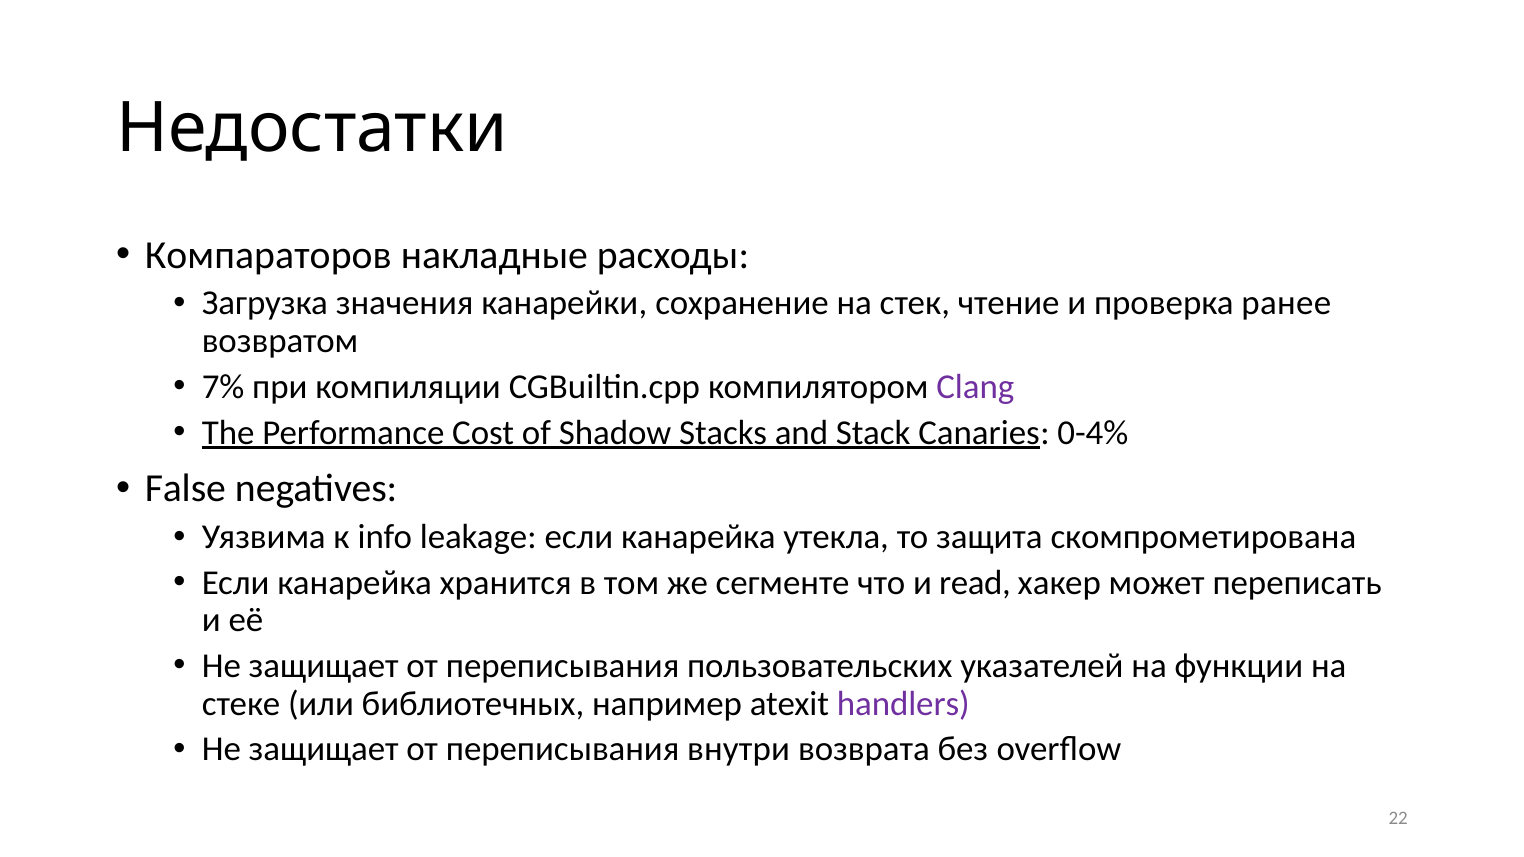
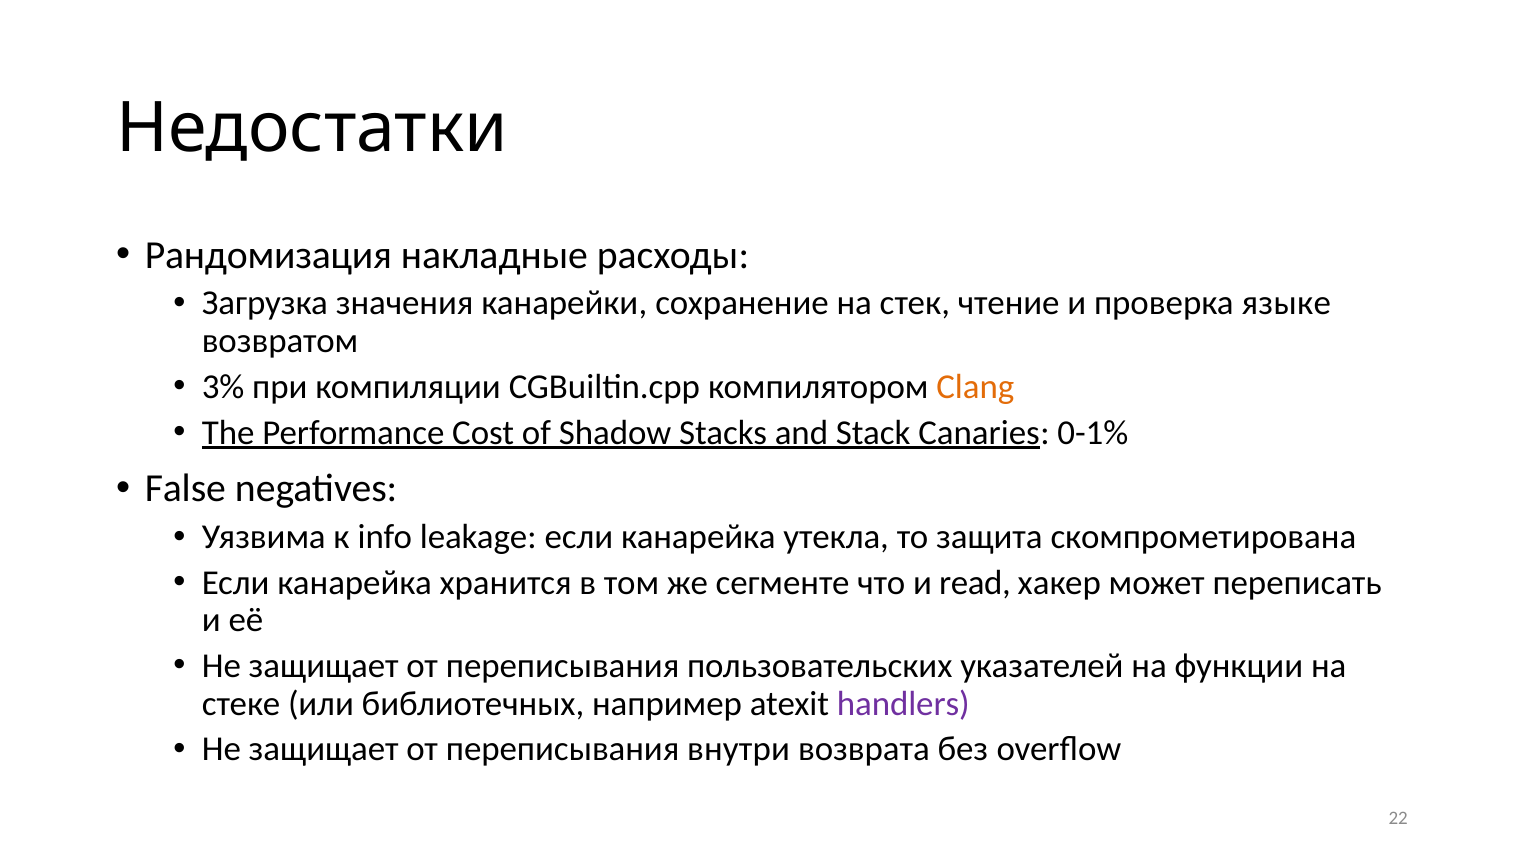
Компараторов: Компараторов -> Рандомизация
ранее: ранее -> языке
7%: 7% -> 3%
Clang colour: purple -> orange
0-4%: 0-4% -> 0-1%
